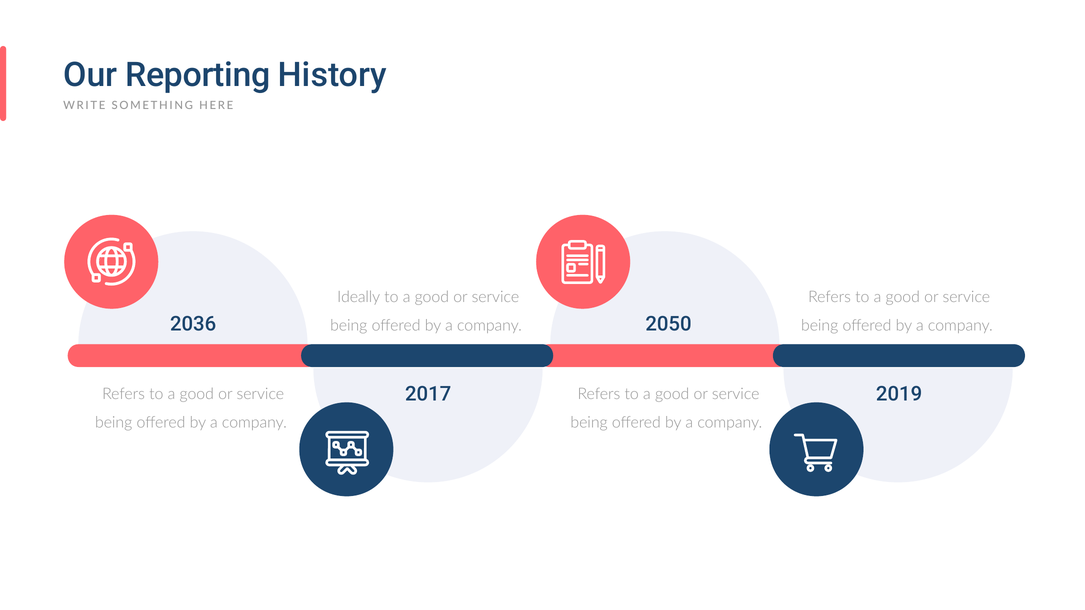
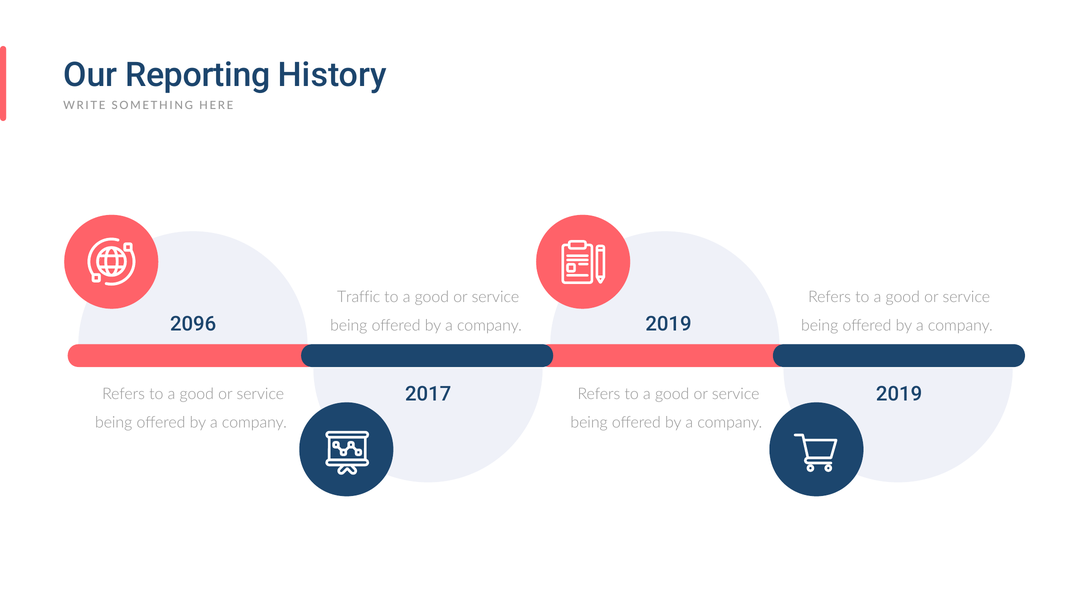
Ideally: Ideally -> Traffic
2036: 2036 -> 2096
2050 at (668, 324): 2050 -> 2019
